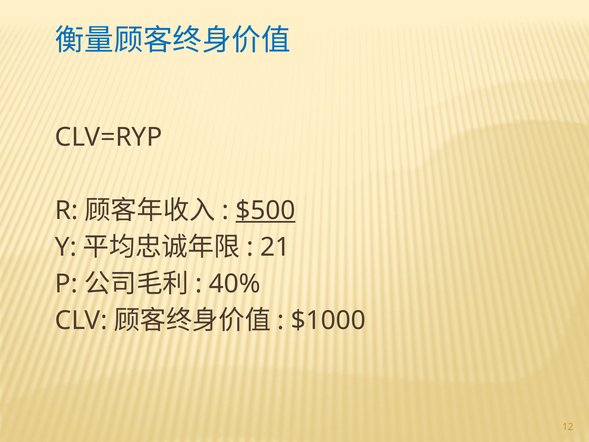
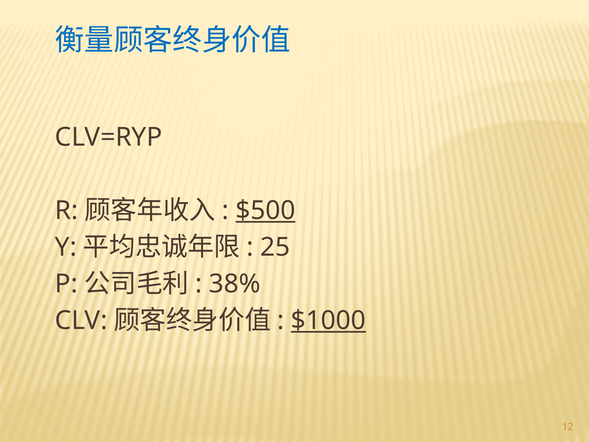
21: 21 -> 25
40%: 40% -> 38%
$1000 underline: none -> present
